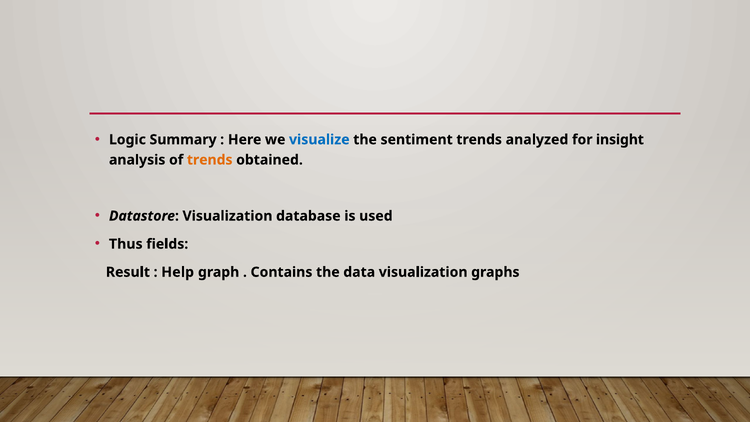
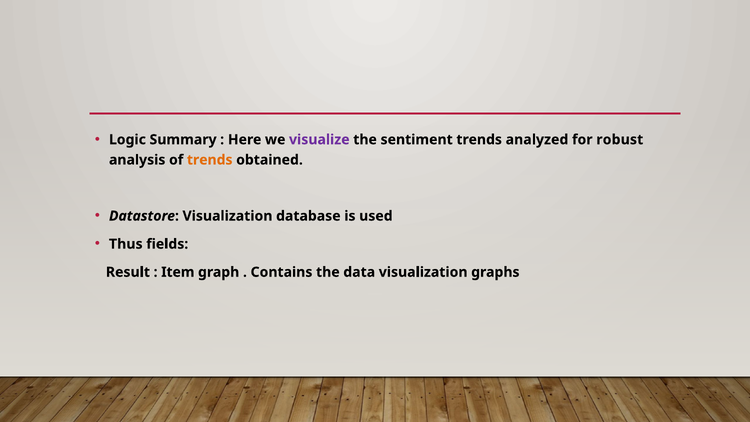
visualize colour: blue -> purple
insight: insight -> robust
Help: Help -> Item
